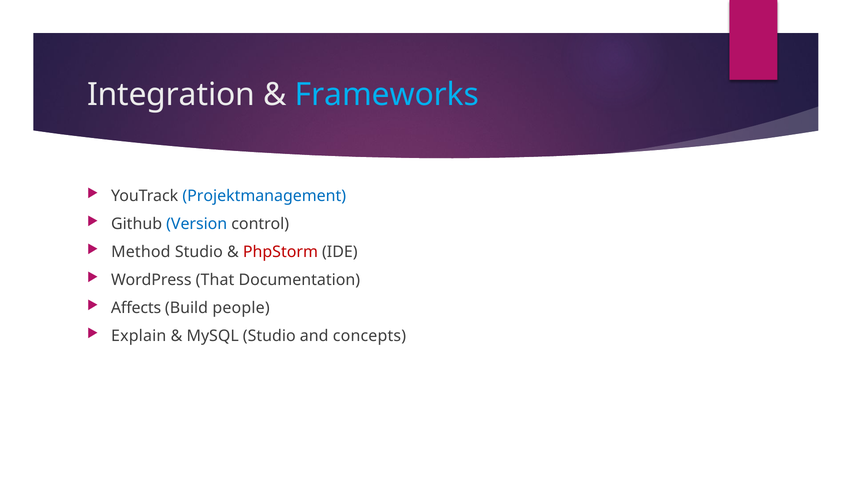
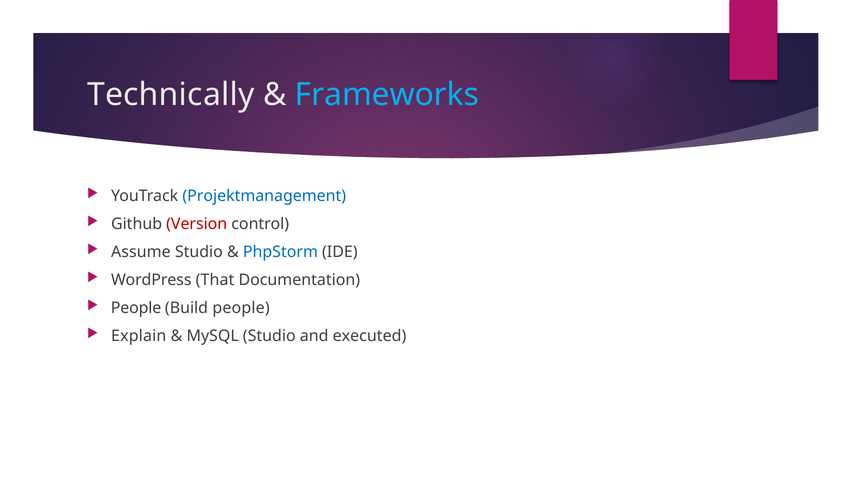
Integration: Integration -> Technically
Version colour: blue -> red
Method: Method -> Assume
PhpStorm colour: red -> blue
Affects at (136, 308): Affects -> People
concepts: concepts -> executed
